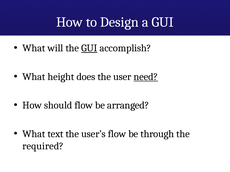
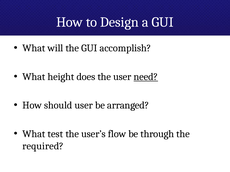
GUI at (89, 48) underline: present -> none
should flow: flow -> user
text: text -> test
